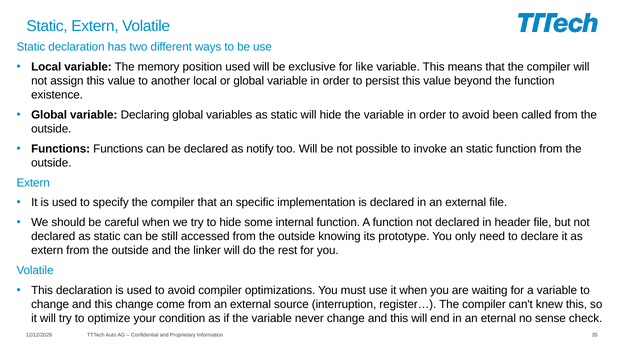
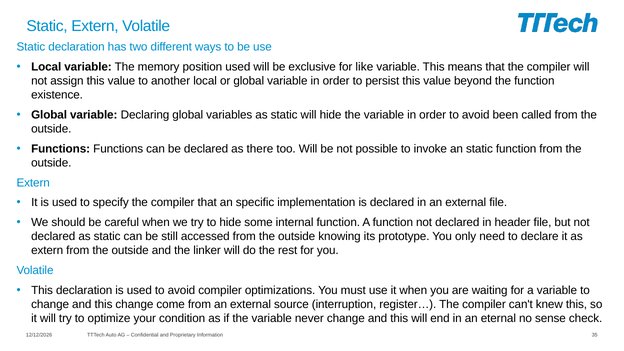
notify: notify -> there
